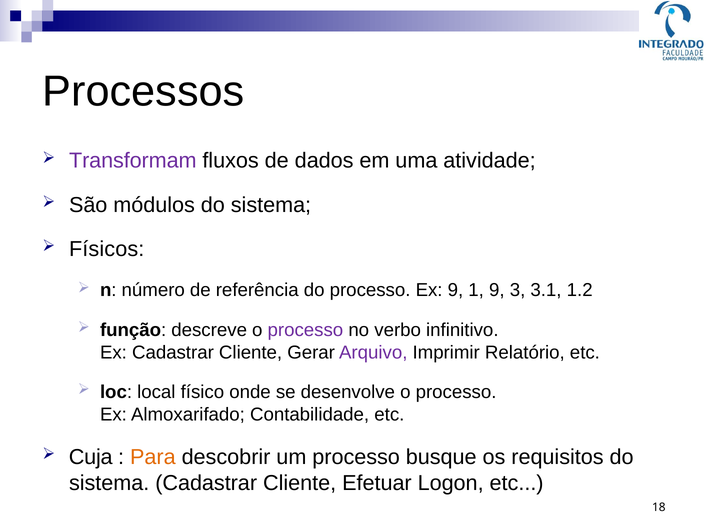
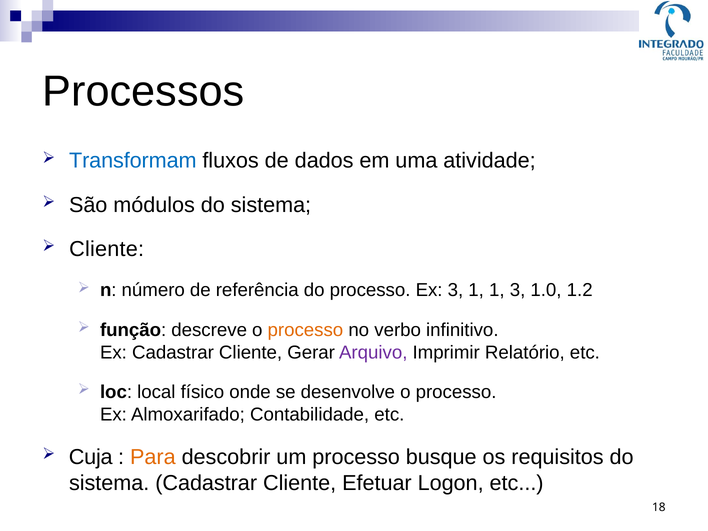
Transformam colour: purple -> blue
Físicos at (107, 249): Físicos -> Cliente
Ex 9: 9 -> 3
1 9: 9 -> 1
3.1: 3.1 -> 1.0
processo at (305, 330) colour: purple -> orange
